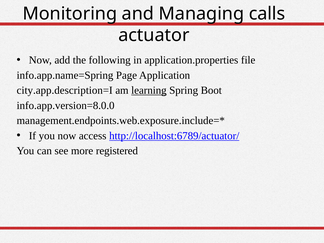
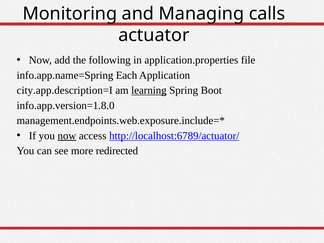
Page: Page -> Each
info.app.version=8.0.0: info.app.version=8.0.0 -> info.app.version=1.8.0
now at (67, 136) underline: none -> present
registered: registered -> redirected
